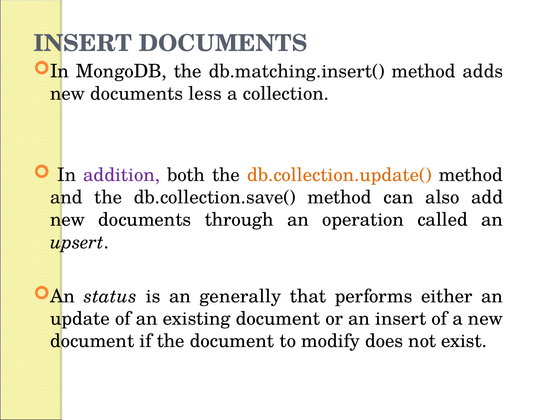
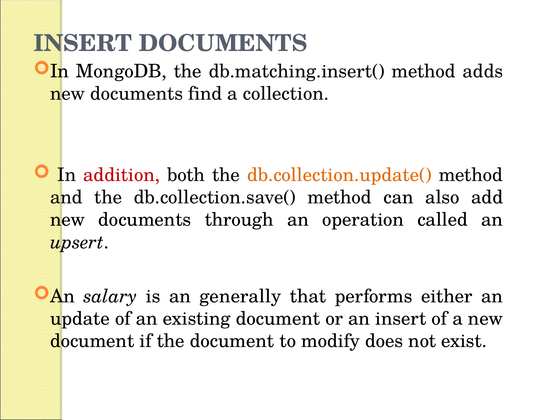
less: less -> find
addition colour: purple -> red
status: status -> salary
